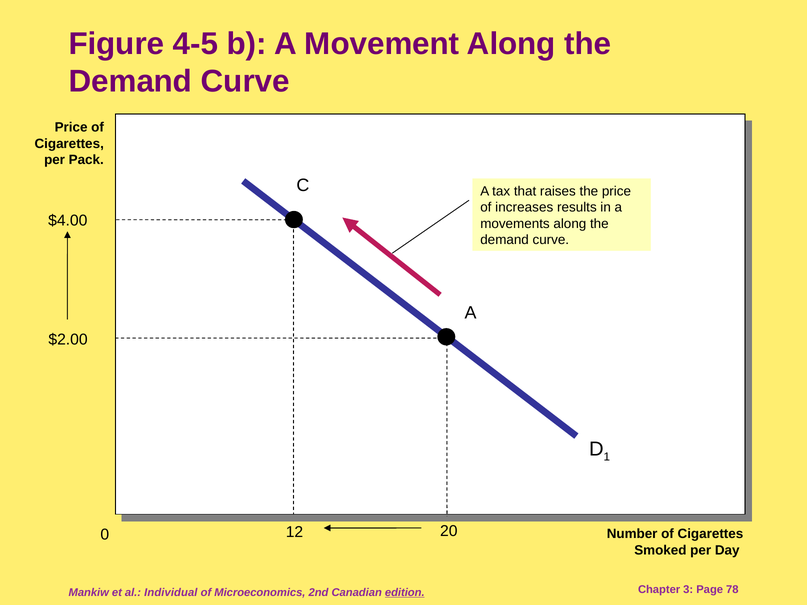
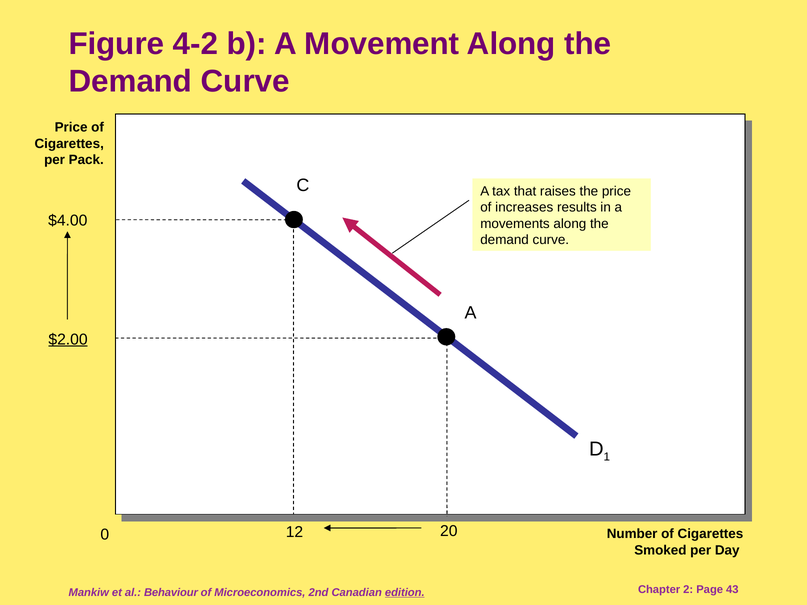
4-5: 4-5 -> 4-2
$2.00 underline: none -> present
Individual: Individual -> Behaviour
3: 3 -> 2
78: 78 -> 43
